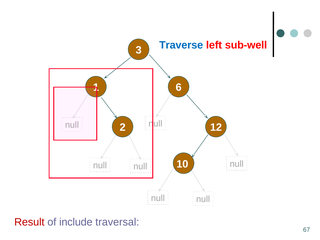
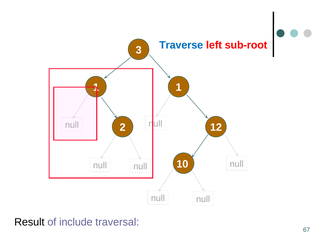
sub-well: sub-well -> sub-root
6 at (179, 87): 6 -> 1
Result colour: red -> black
